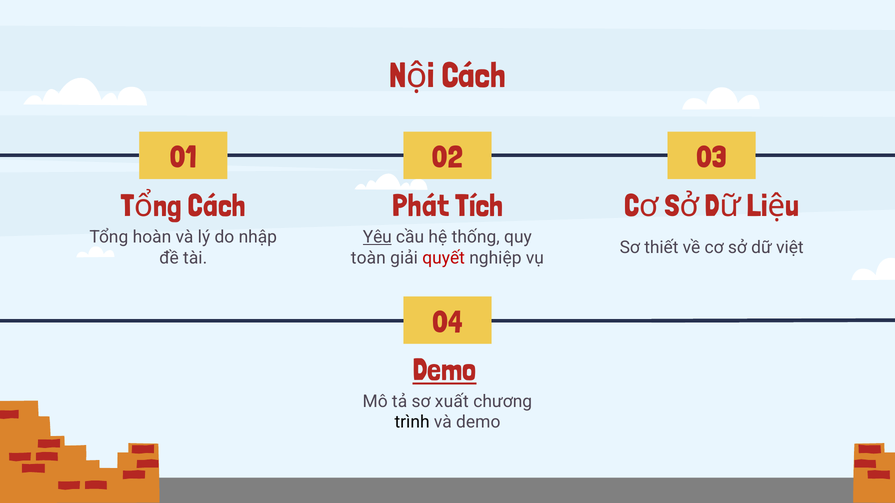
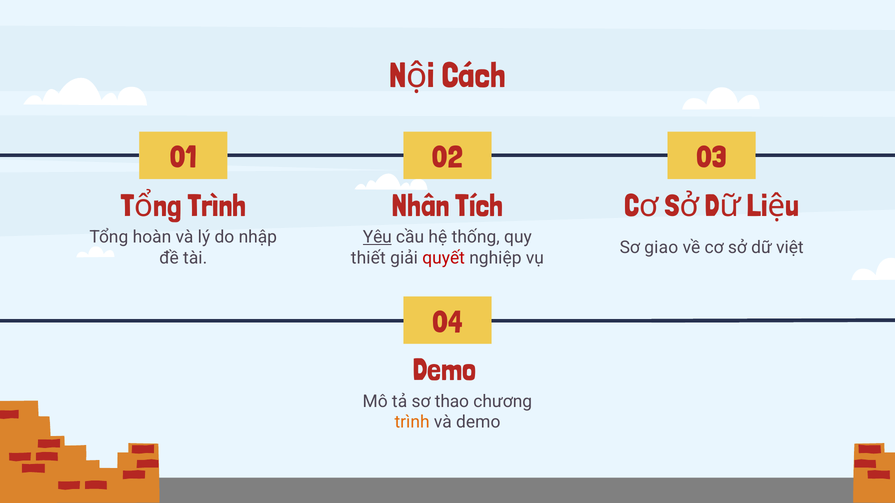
Cách at (217, 206): Cách -> Trình
Phát: Phát -> Nhân
thiết: thiết -> giao
toàn: toàn -> thiết
Demo at (444, 370) underline: present -> none
xuất: xuất -> thao
trình at (412, 423) colour: black -> orange
